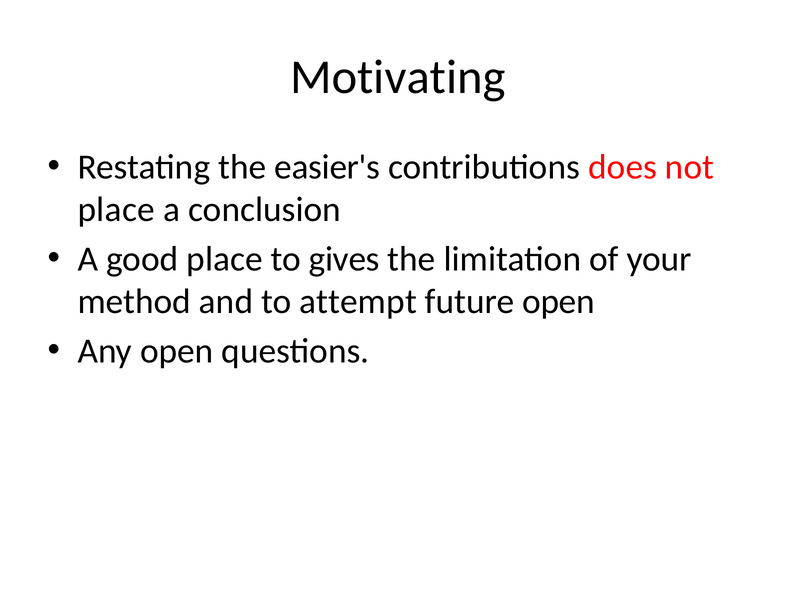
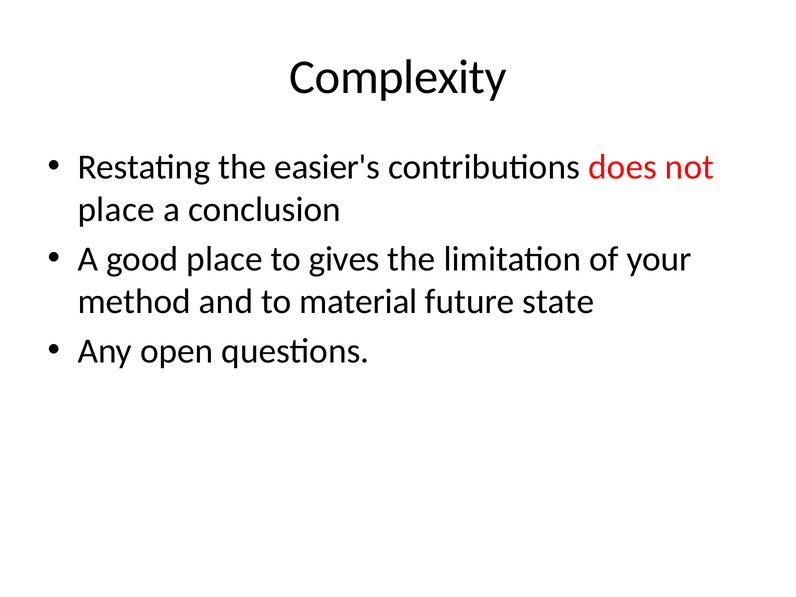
Motivating: Motivating -> Complexity
attempt: attempt -> material
future open: open -> state
